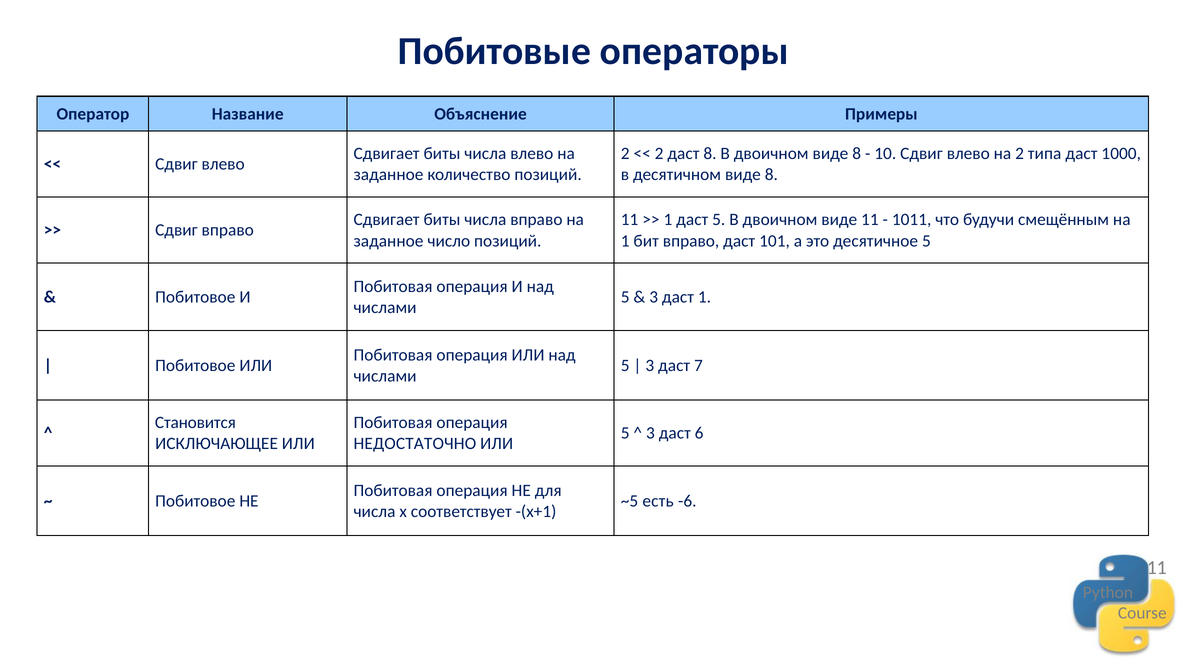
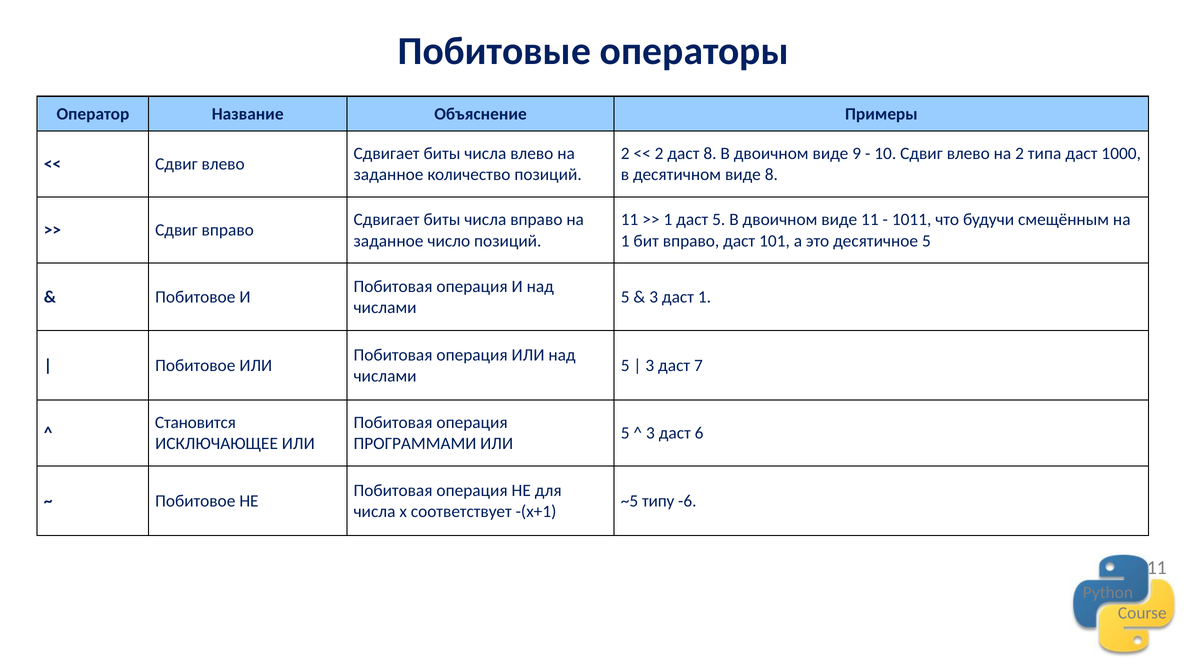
двоичном виде 8: 8 -> 9
НЕДОСТАТОЧНО: НЕДОСТАТОЧНО -> ПРОГРАММАМИ
есть: есть -> типу
